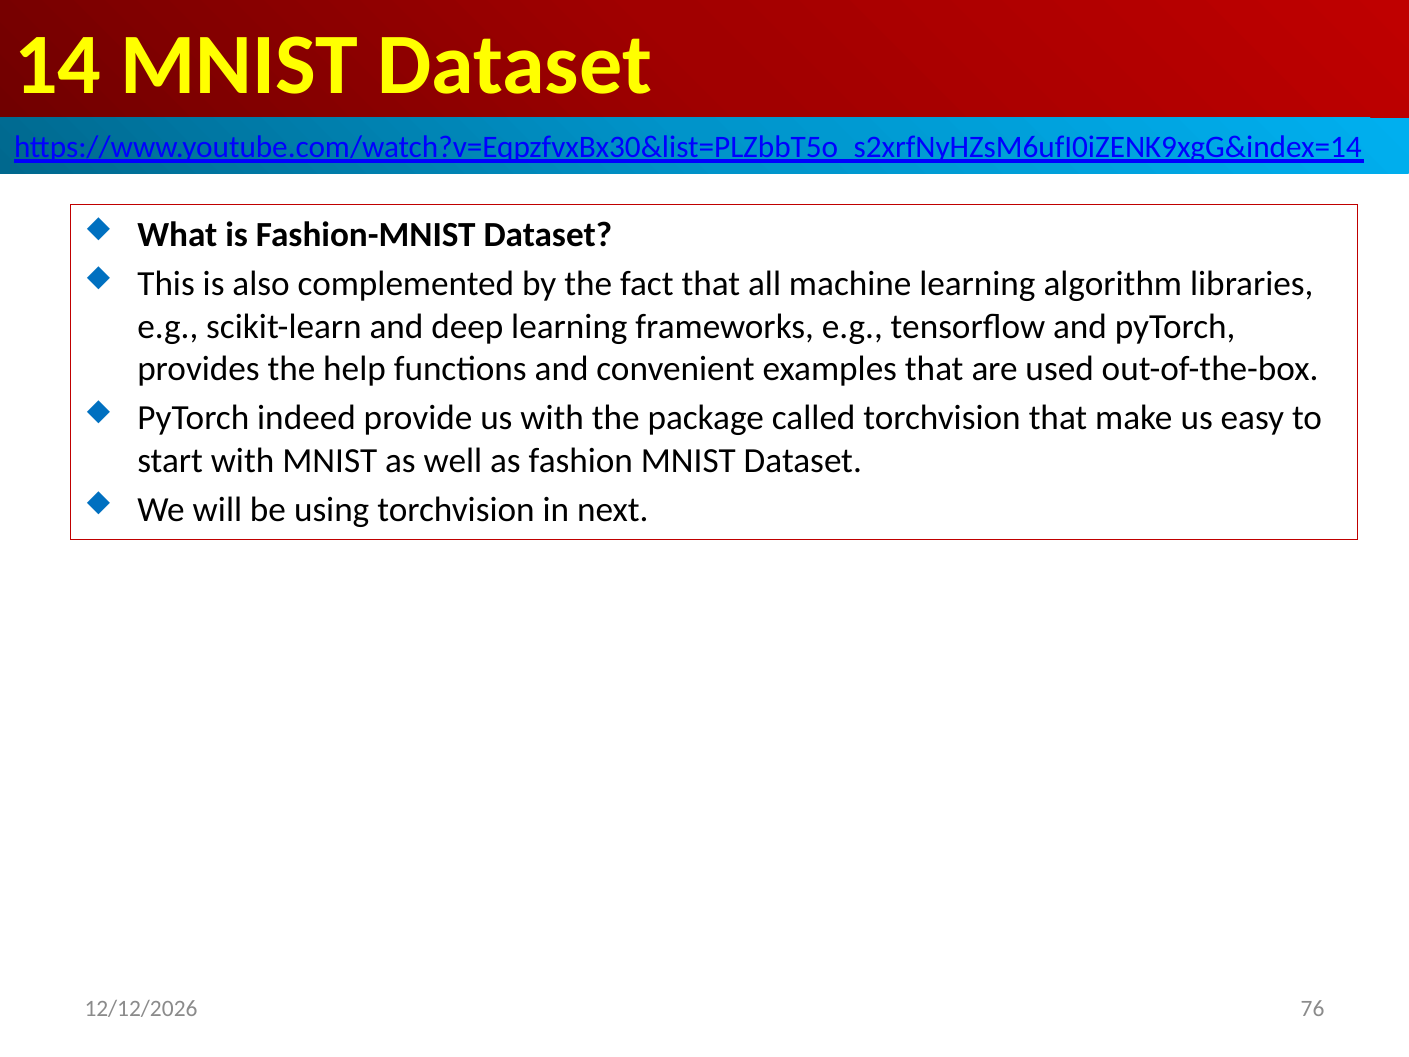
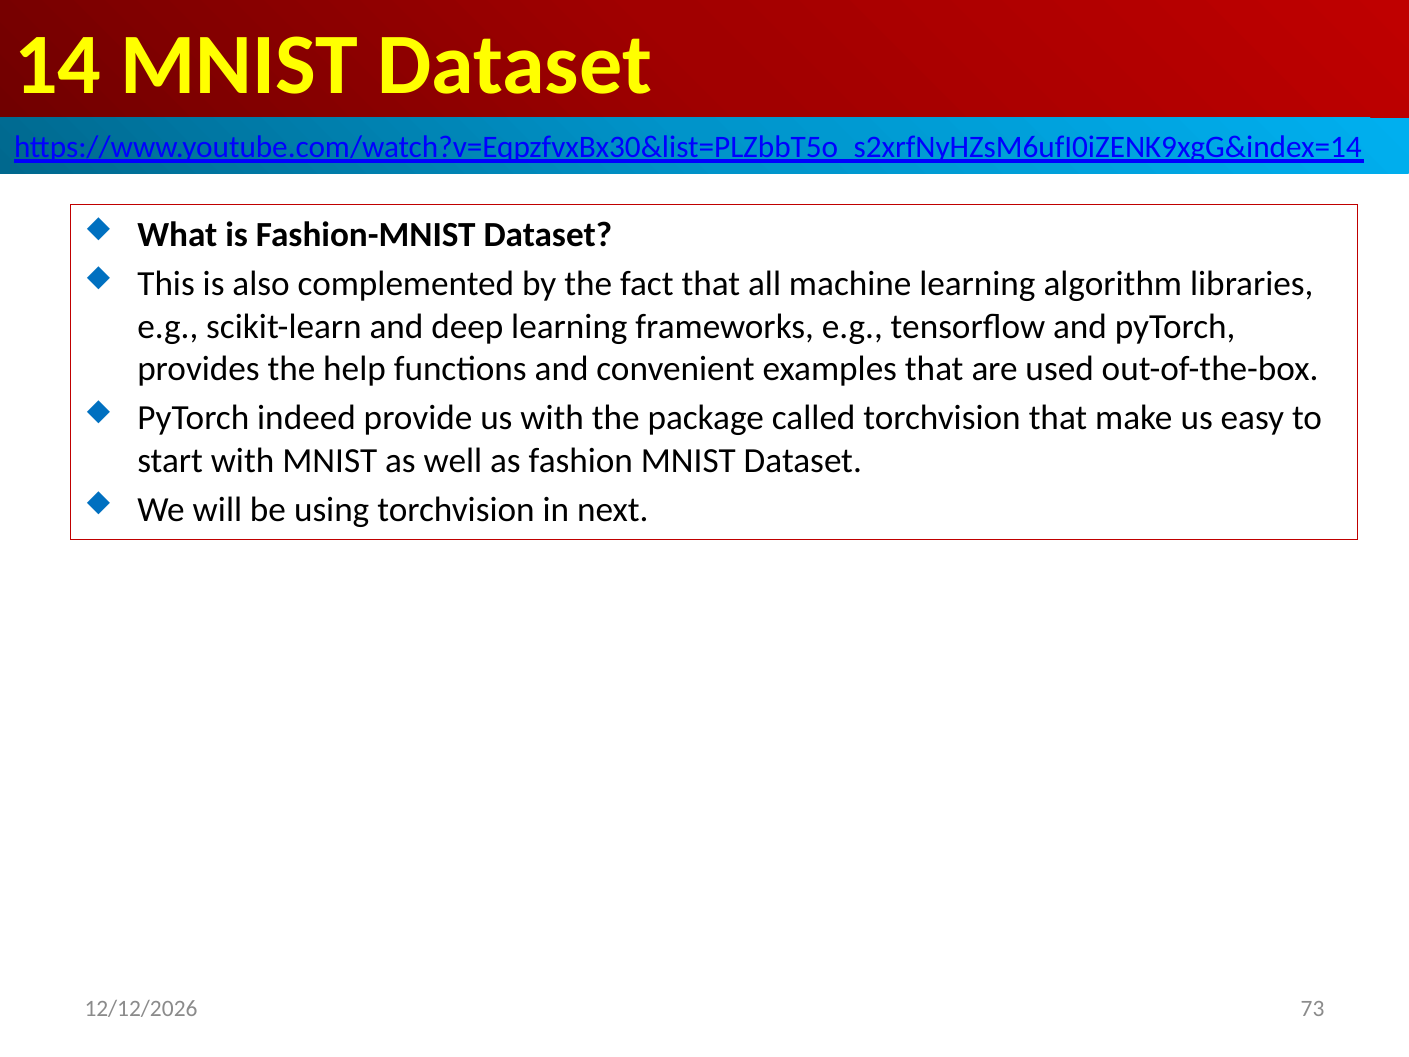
76: 76 -> 73
